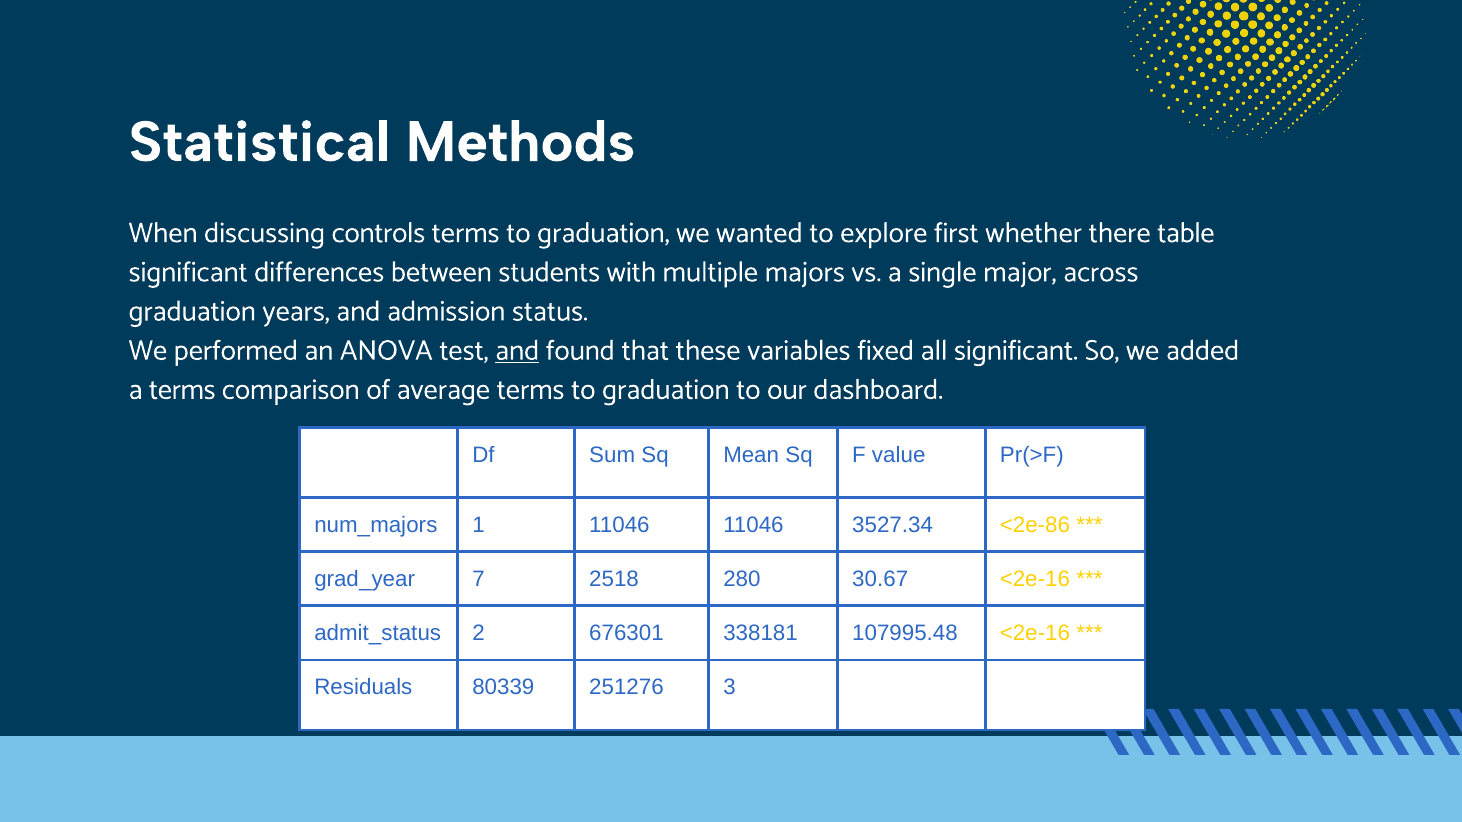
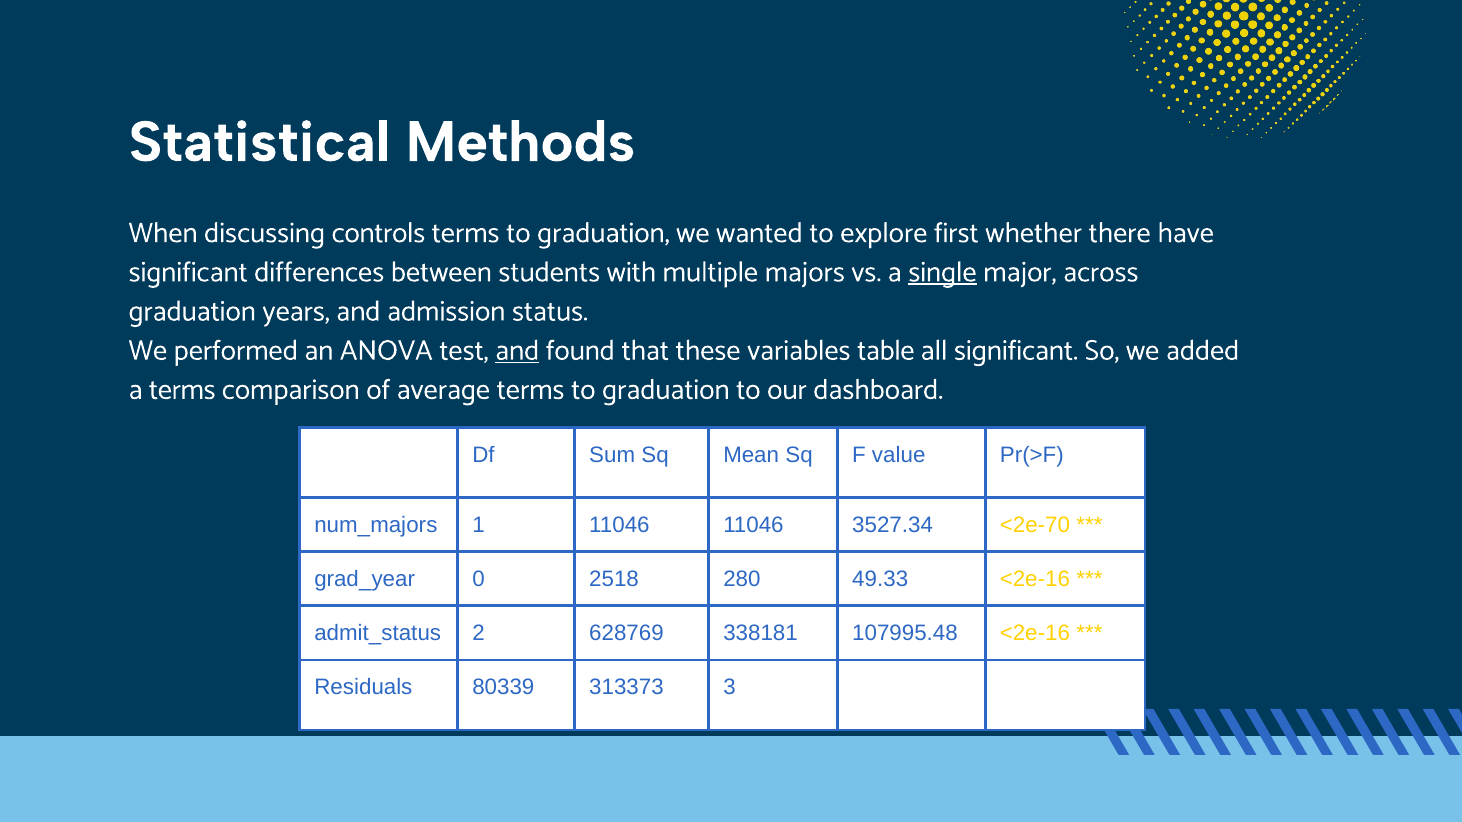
table: table -> have
single underline: none -> present
fixed: fixed -> table
<2e-86: <2e-86 -> <2e-70
7: 7 -> 0
30.67: 30.67 -> 49.33
676301: 676301 -> 628769
251276: 251276 -> 313373
